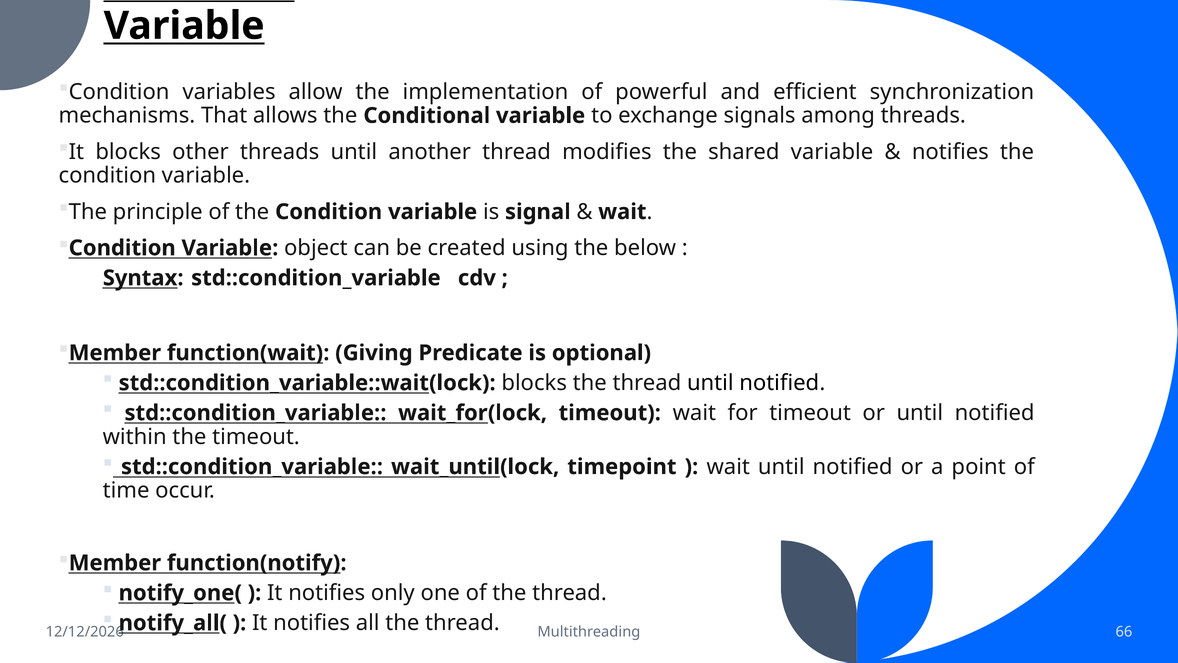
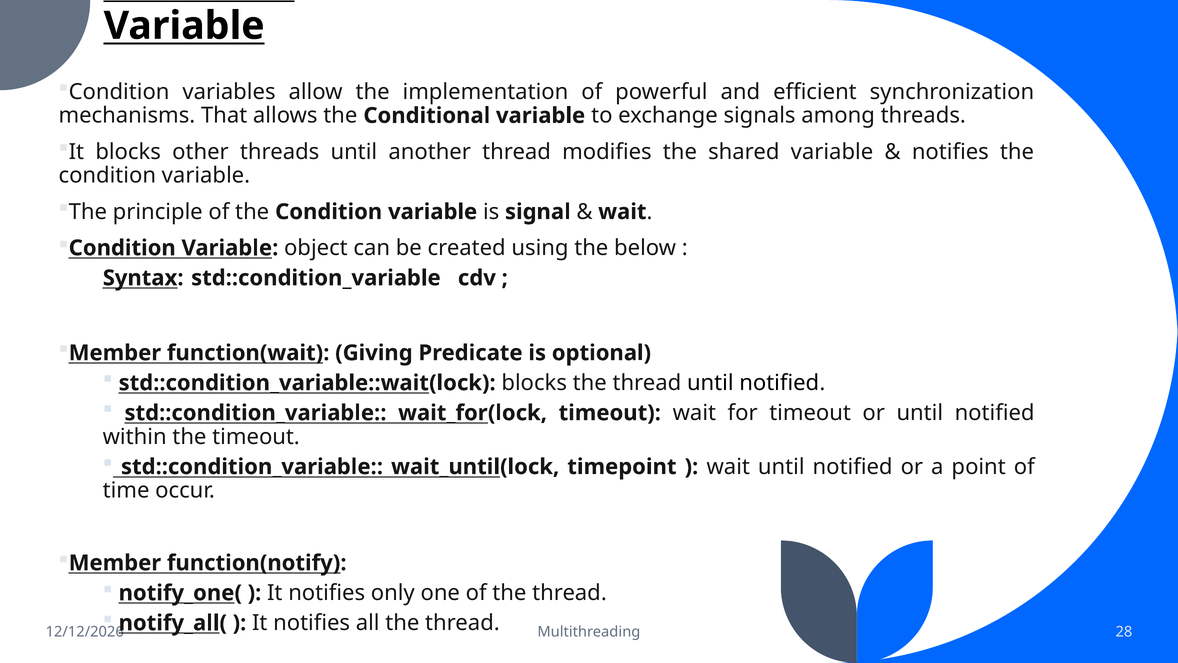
66: 66 -> 28
